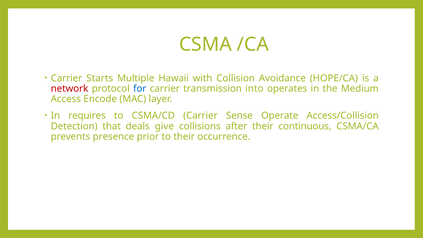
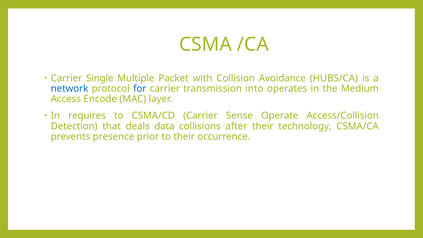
Starts: Starts -> Single
Hawaii: Hawaii -> Packet
HOPE/CA: HOPE/CA -> HUBS/CA
network colour: red -> blue
give: give -> data
continuous: continuous -> technology
